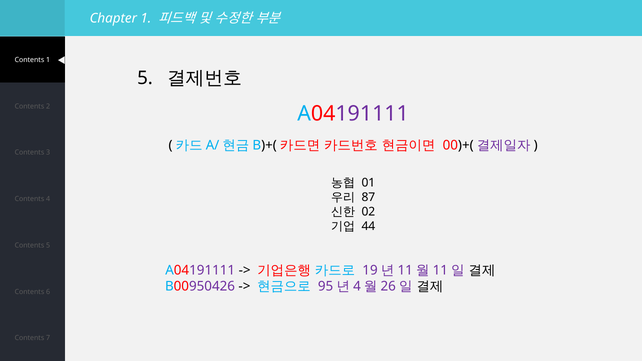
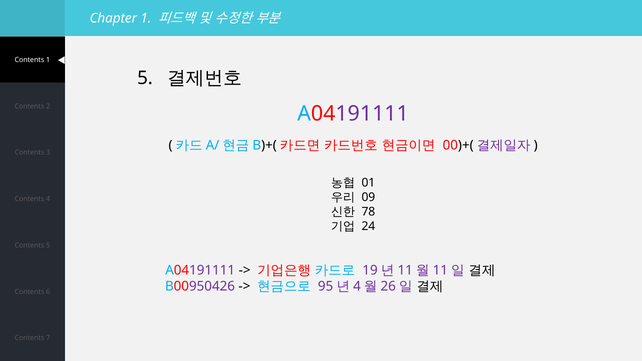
87: 87 -> 09
02: 02 -> 78
44: 44 -> 24
